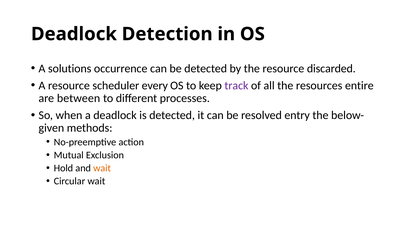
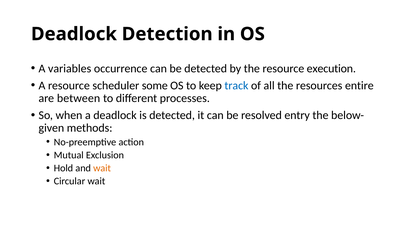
solutions: solutions -> variables
discarded: discarded -> execution
every: every -> some
track colour: purple -> blue
